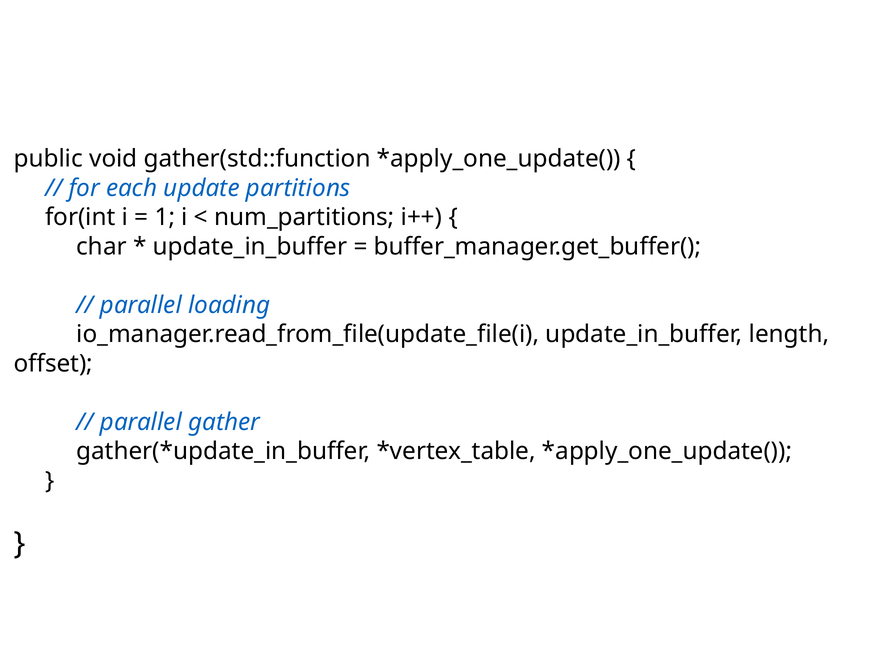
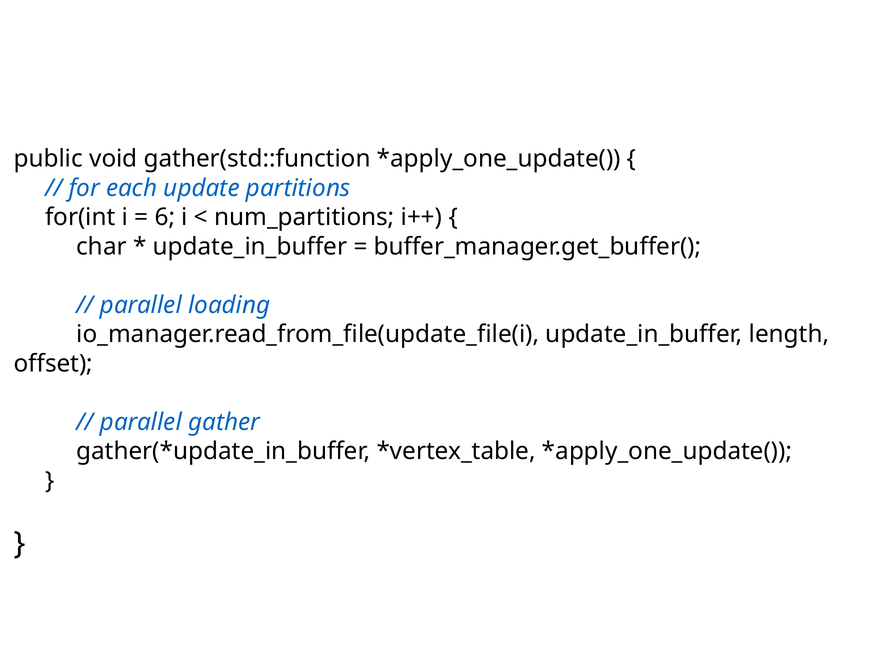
1: 1 -> 6
